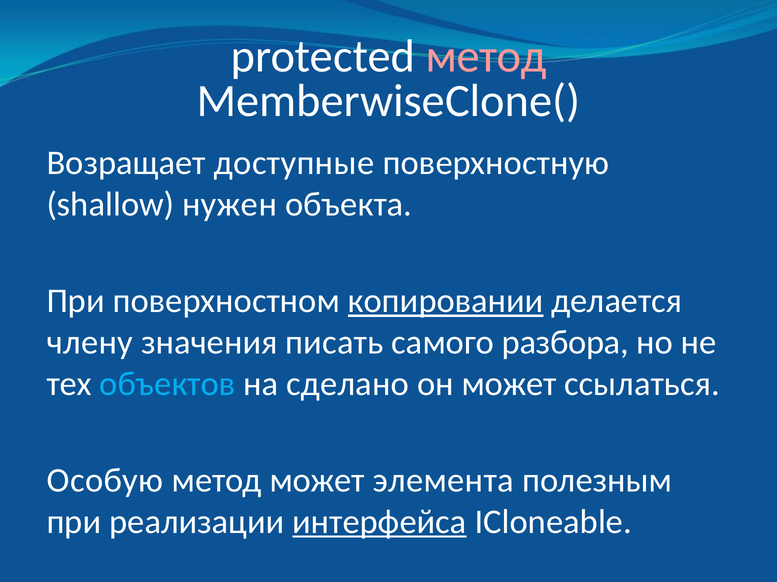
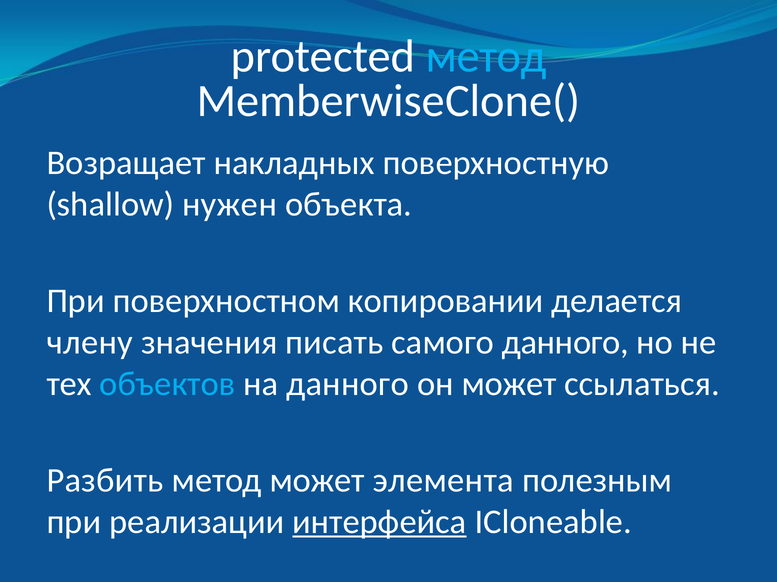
метод at (486, 57) colour: pink -> light blue
доступные: доступные -> накладных
копировании underline: present -> none
самого разбора: разбора -> данного
на сделано: сделано -> данного
Особую: Особую -> Разбить
